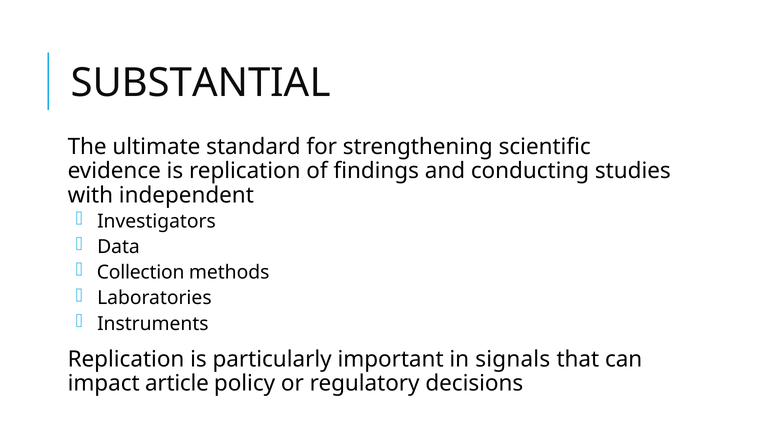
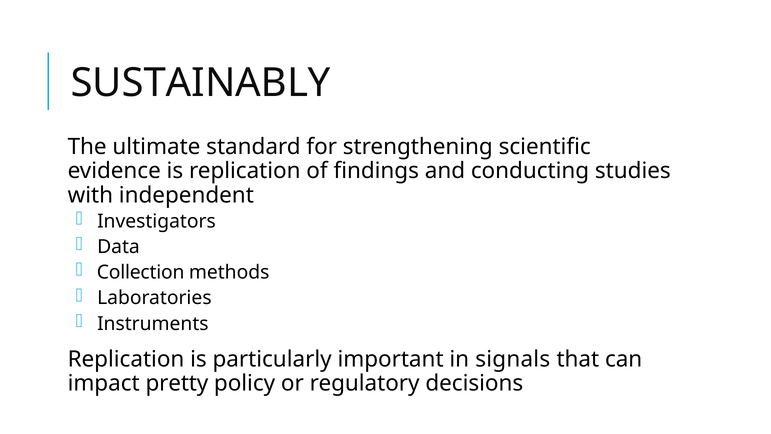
SUBSTANTIAL: SUBSTANTIAL -> SUSTAINABLY
article: article -> pretty
